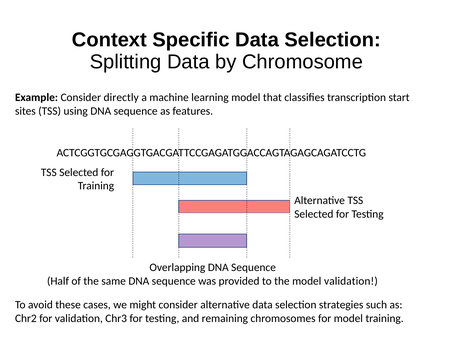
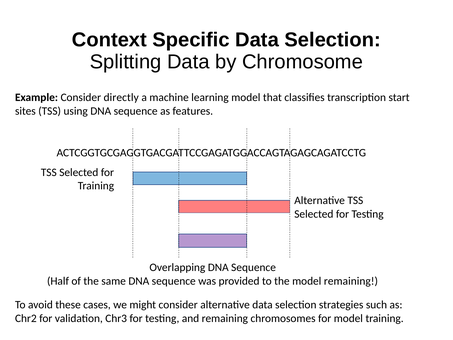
model validation: validation -> remaining
